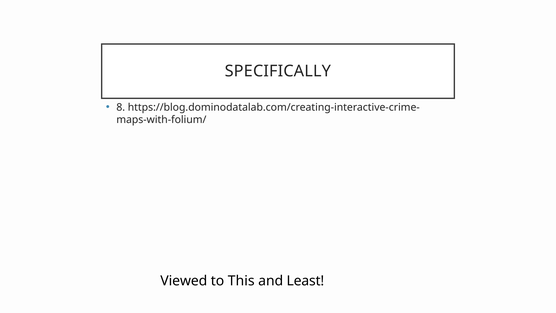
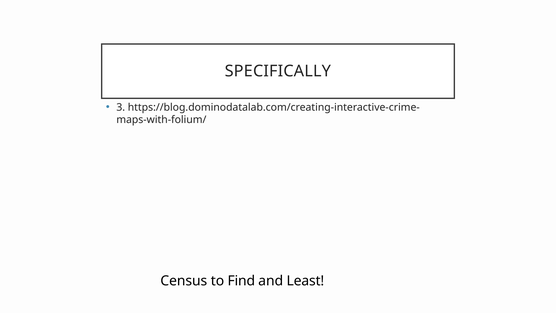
8: 8 -> 3
Viewed: Viewed -> Census
This: This -> Find
